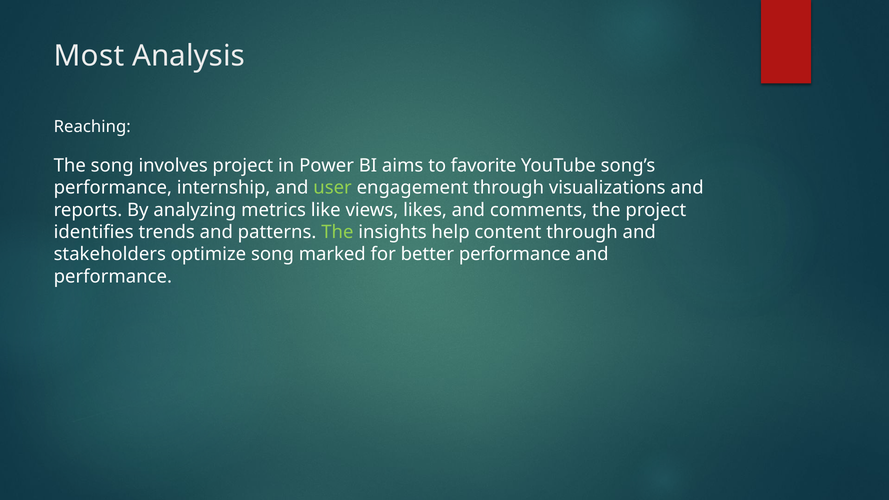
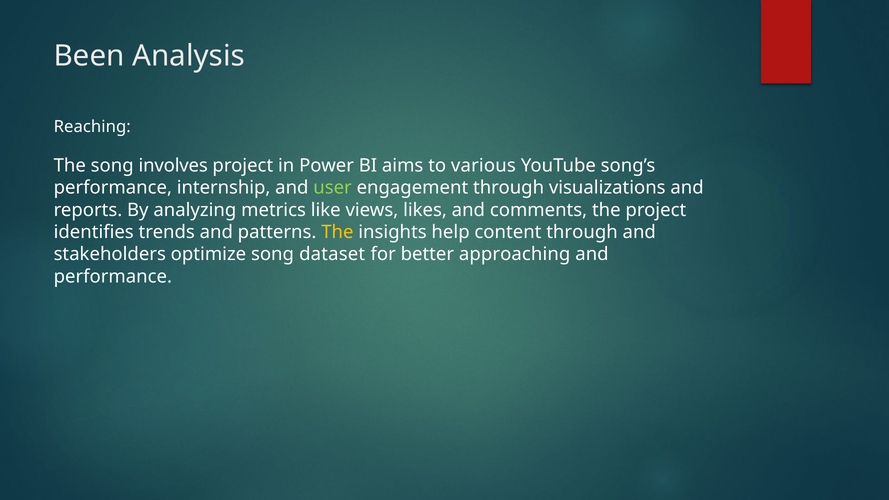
Most: Most -> Been
favorite: favorite -> various
The at (337, 232) colour: light green -> yellow
marked: marked -> dataset
better performance: performance -> approaching
